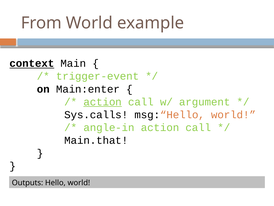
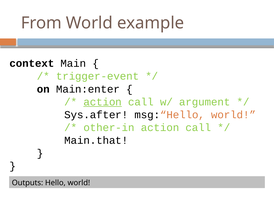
context underline: present -> none
Sys.calls: Sys.calls -> Sys.after
angle-in: angle-in -> other-in
